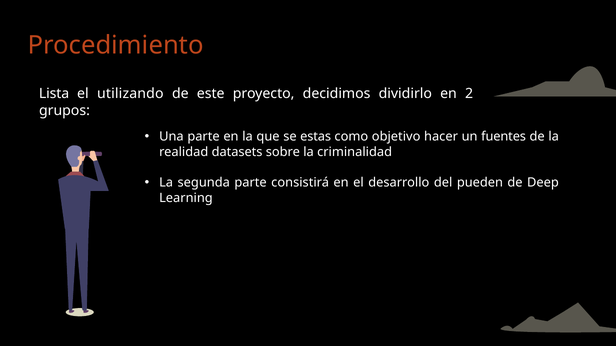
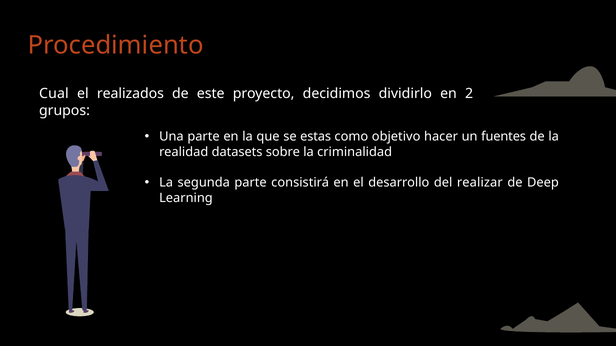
Lista: Lista -> Cual
utilizando: utilizando -> realizados
pueden: pueden -> realizar
